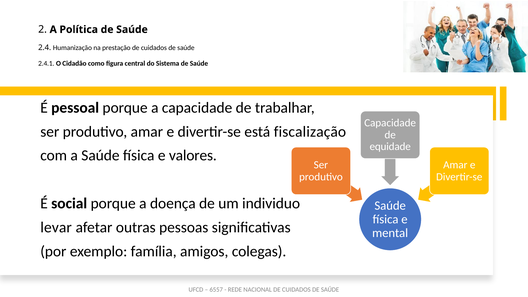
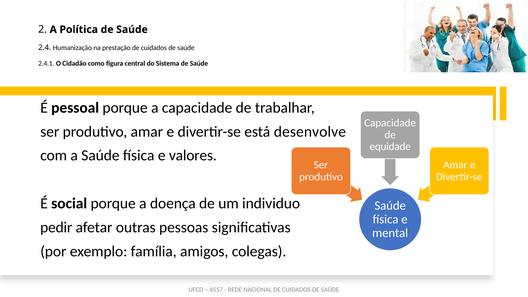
fiscalização: fiscalização -> desenvolve
levar: levar -> pedir
